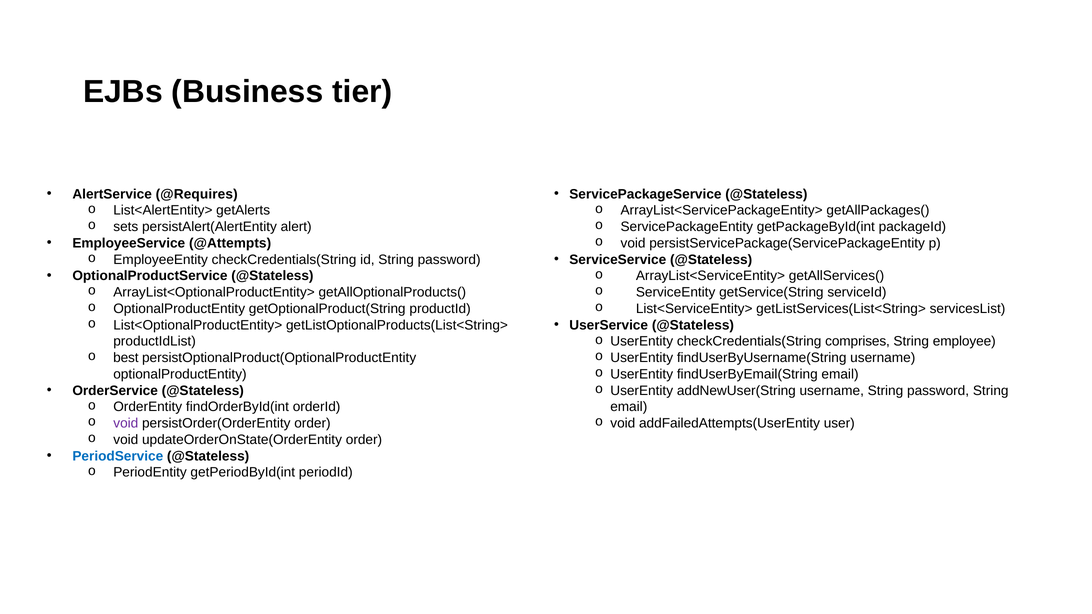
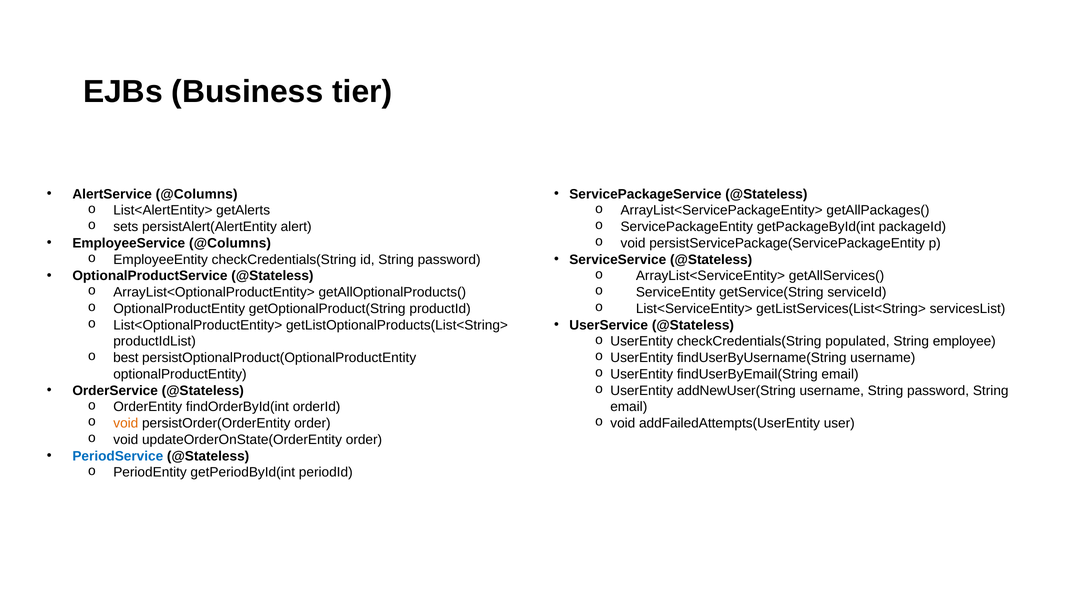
AlertService @Requires: @Requires -> @Columns
EmployeeService @Attempts: @Attempts -> @Columns
comprises: comprises -> populated
void at (126, 424) colour: purple -> orange
